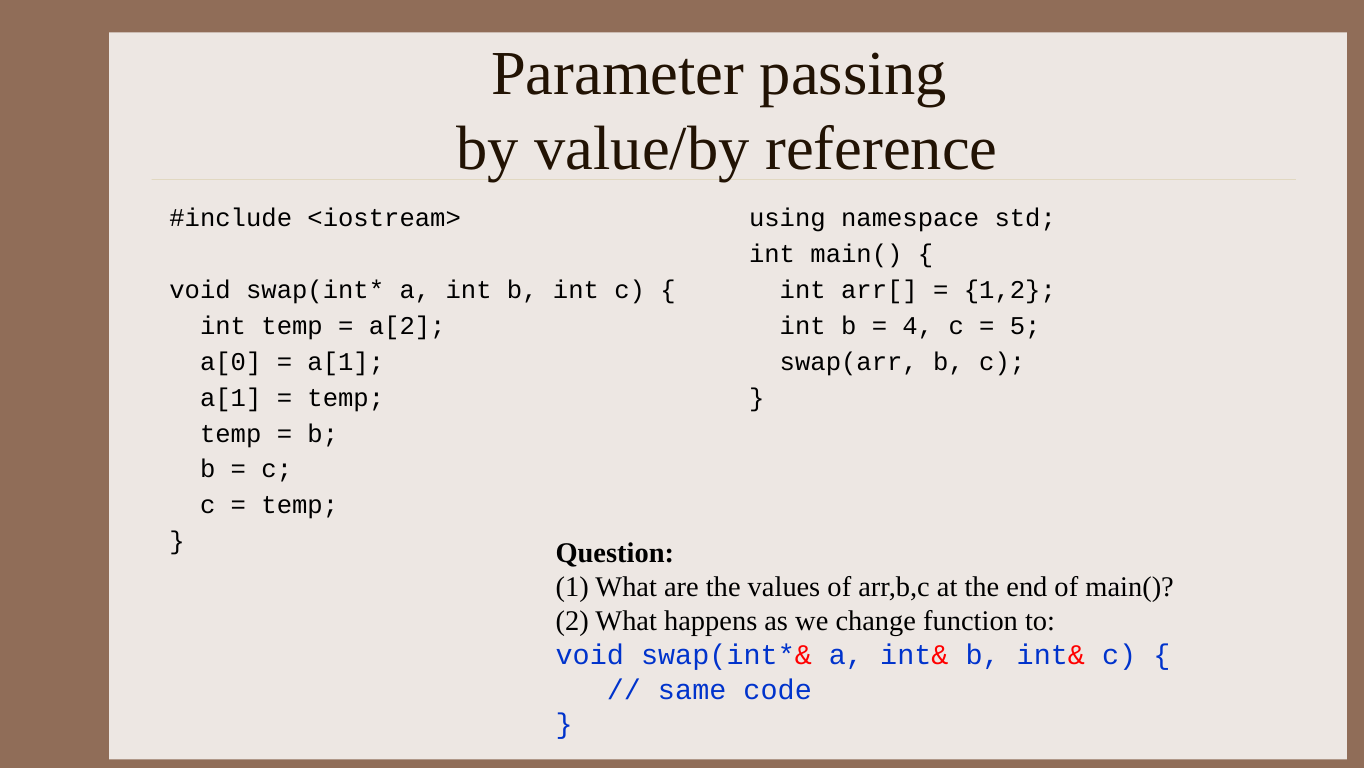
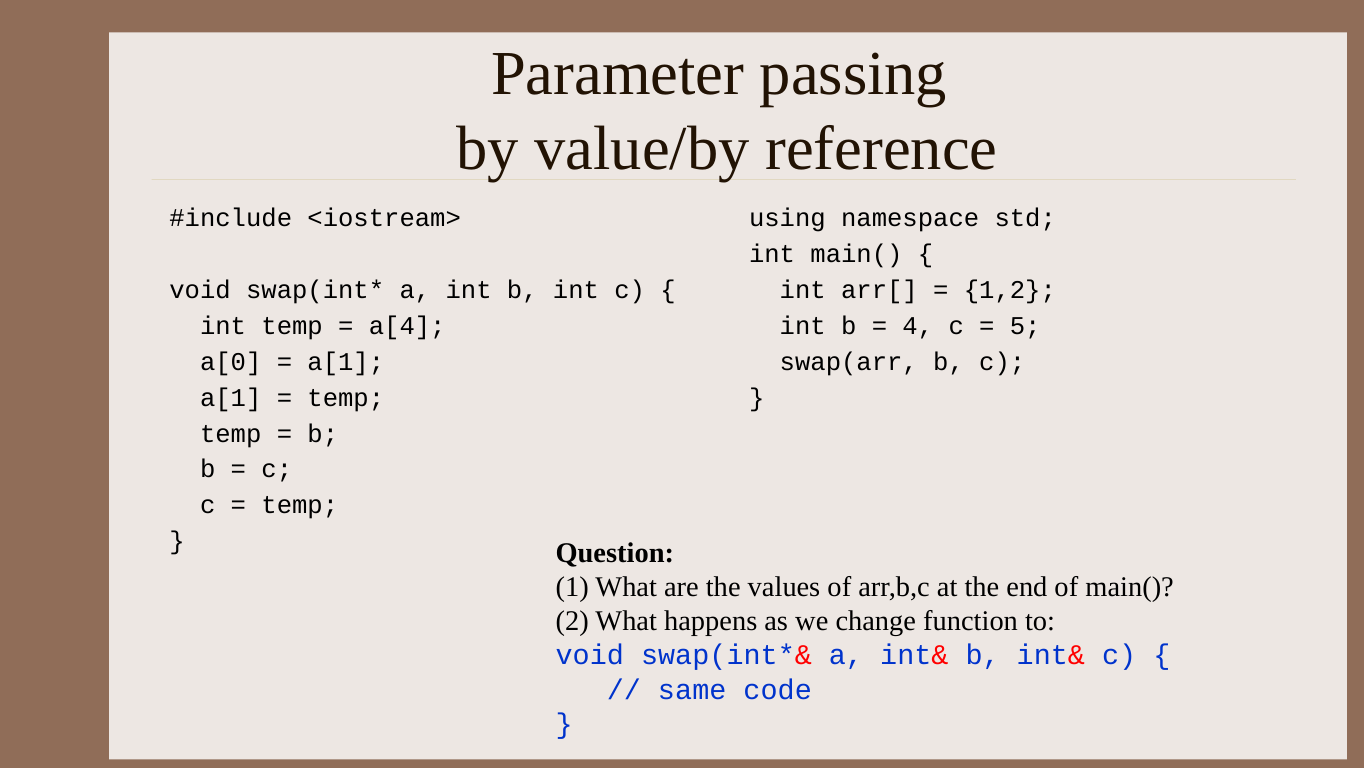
a[2: a[2 -> a[4
